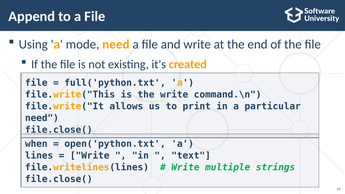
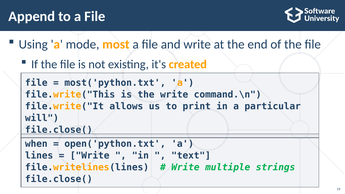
mode need: need -> most
full('python.txt: full('python.txt -> most('python.txt
need at (42, 118): need -> will
